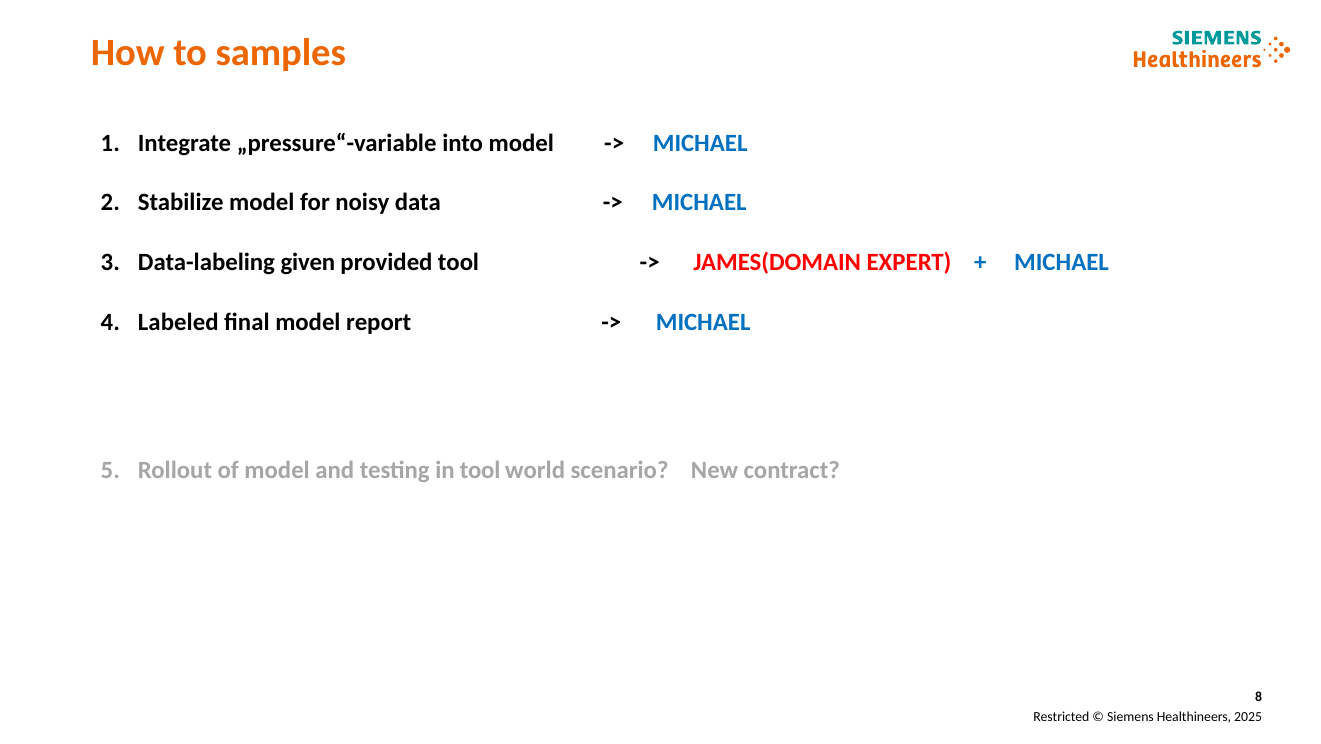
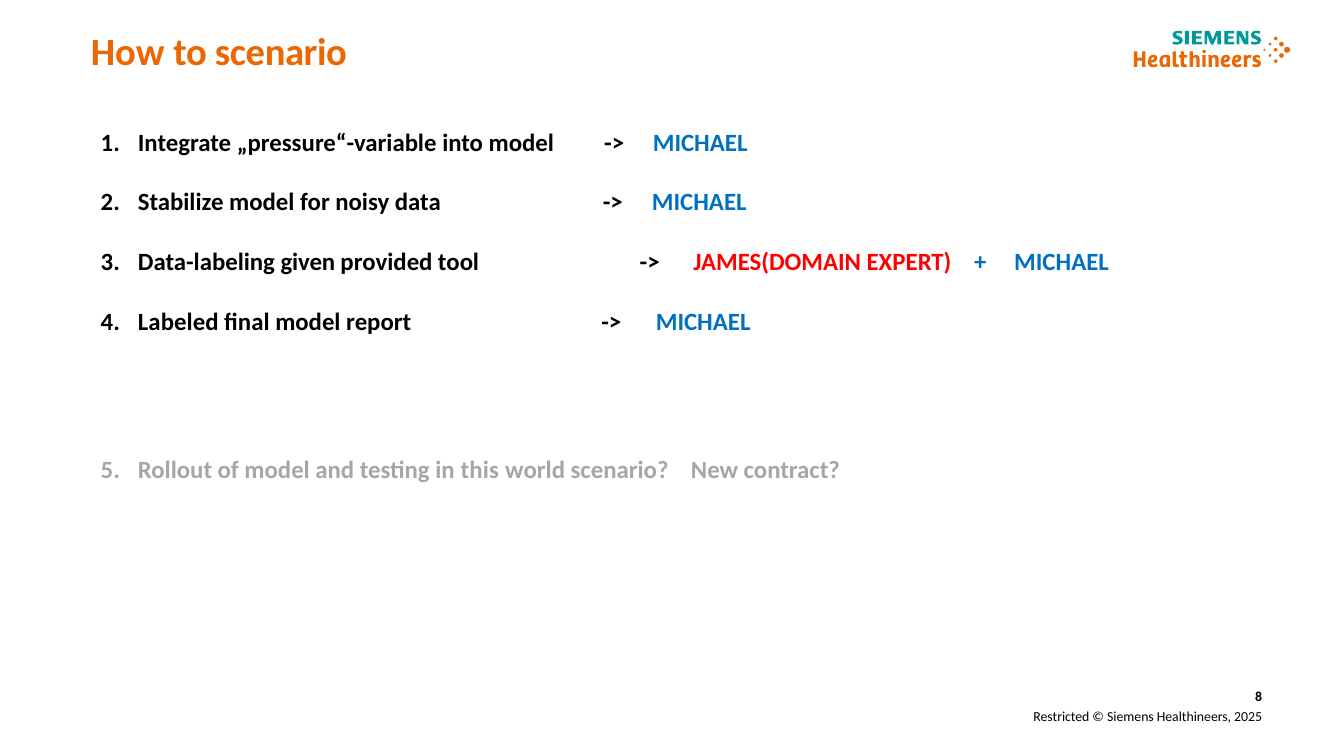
to samples: samples -> scenario
in tool: tool -> this
